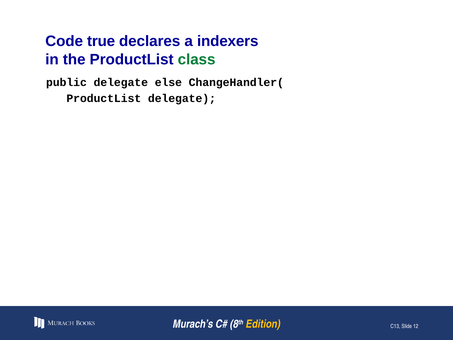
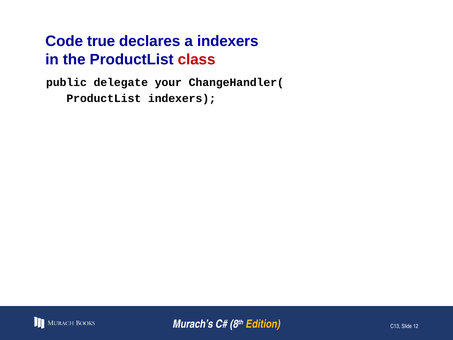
class colour: green -> red
else: else -> your
ProductList delegate: delegate -> indexers
